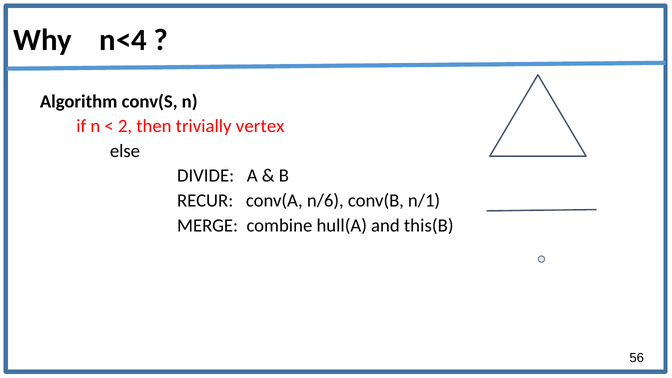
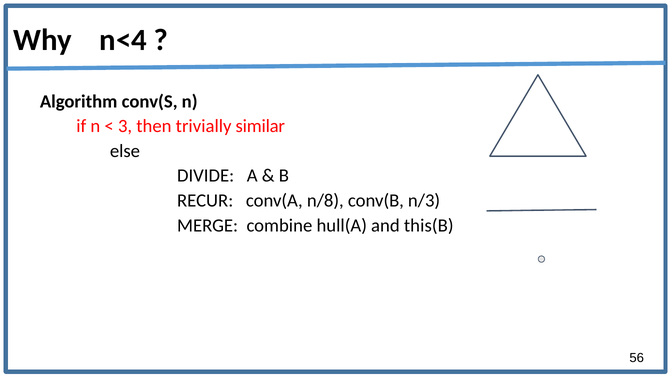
2: 2 -> 3
vertex: vertex -> similar
n/6: n/6 -> n/8
n/1: n/1 -> n/3
